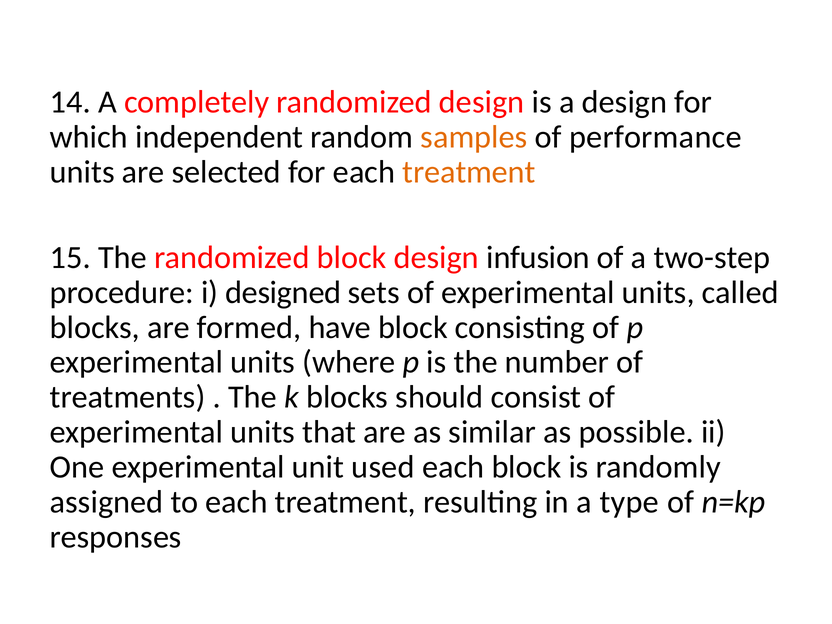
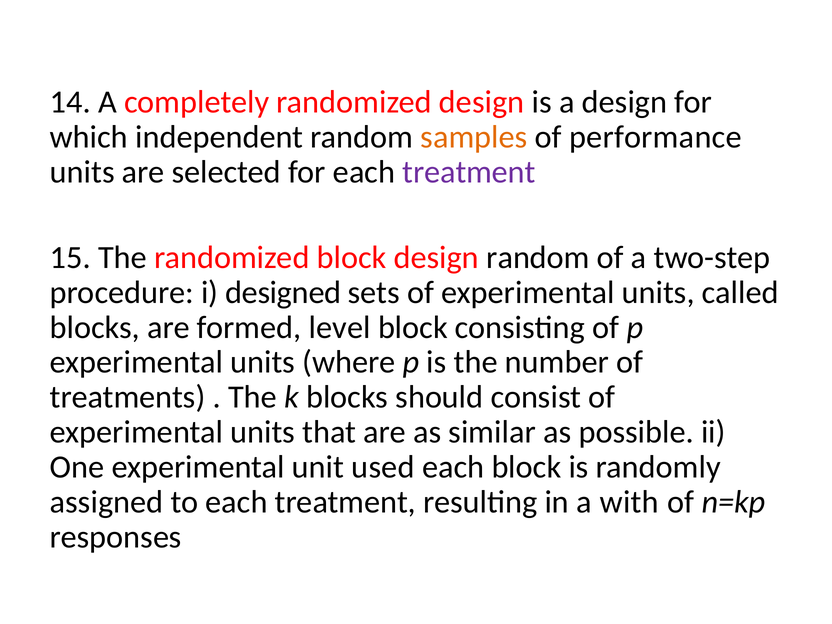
treatment at (469, 172) colour: orange -> purple
design infusion: infusion -> random
have: have -> level
type: type -> with
